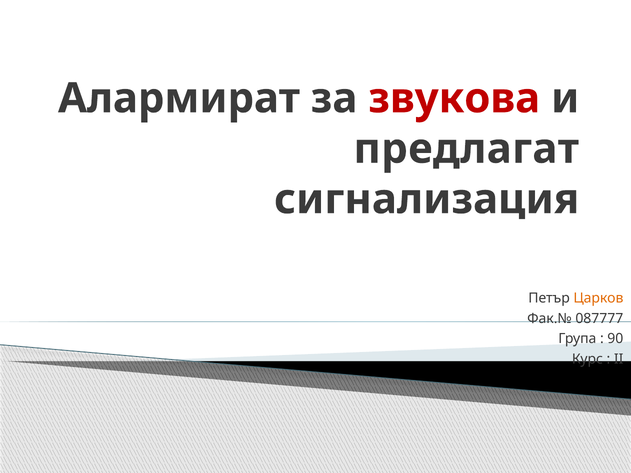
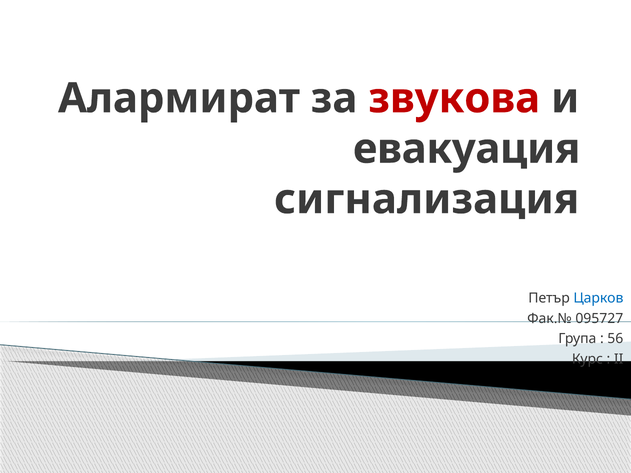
предлагат: предлагат -> евакуация
Царков colour: orange -> blue
087777: 087777 -> 095727
90: 90 -> 56
